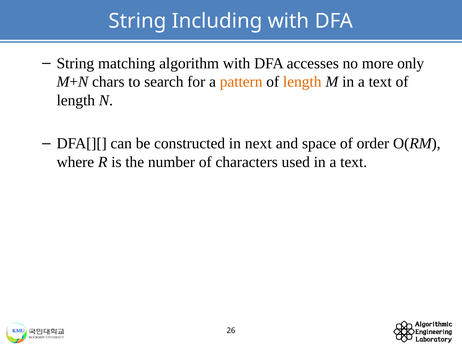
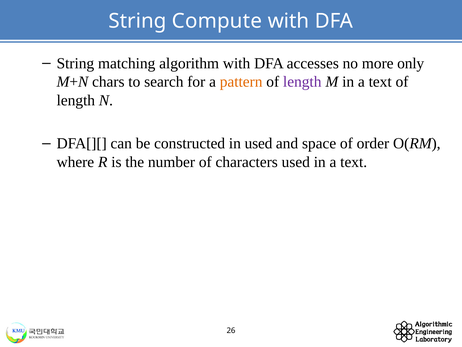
Including: Including -> Compute
length at (302, 82) colour: orange -> purple
in next: next -> used
